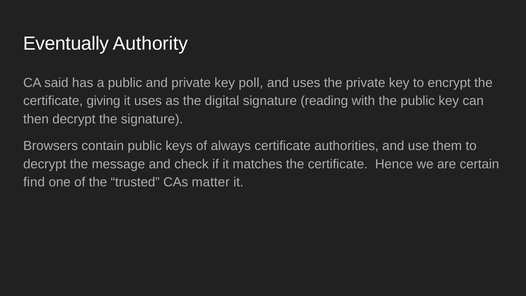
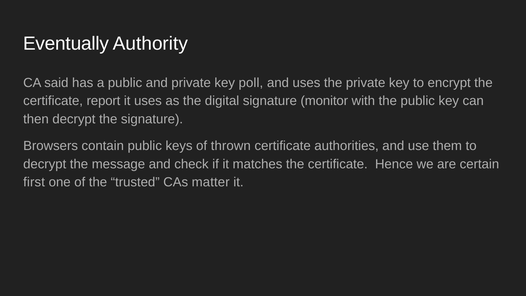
giving: giving -> report
reading: reading -> monitor
always: always -> thrown
find: find -> first
